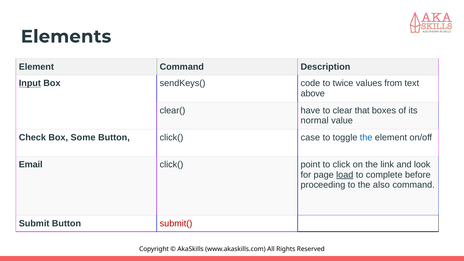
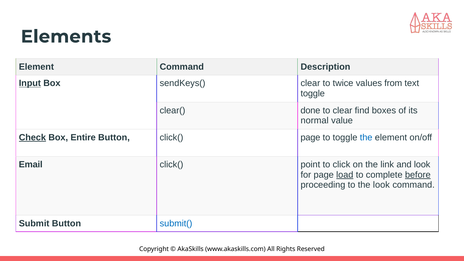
sendKeys( code: code -> clear
above at (313, 93): above -> toggle
have: have -> done
that: that -> find
Check underline: none -> present
Some: Some -> Entire
click( case: case -> page
before underline: none -> present
the also: also -> look
submit( colour: red -> blue
